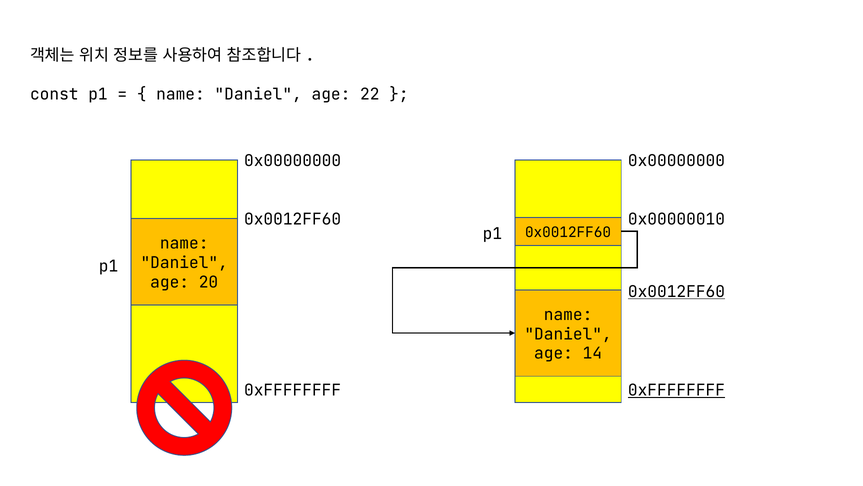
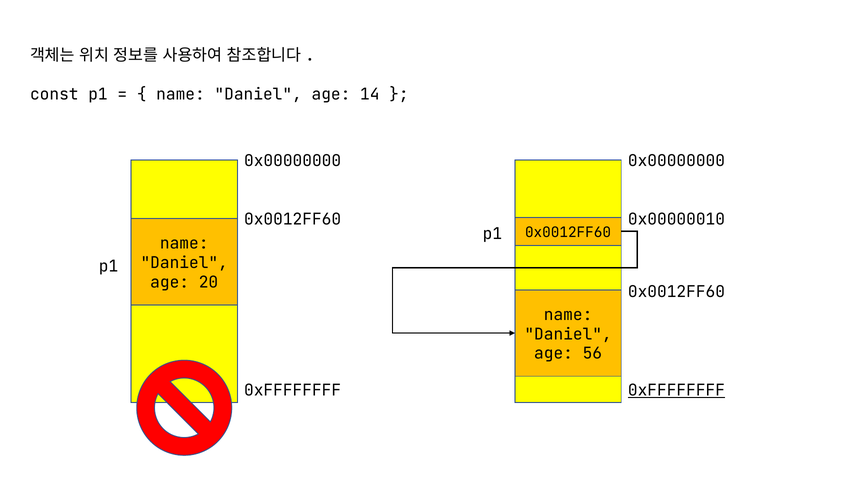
22: 22 -> 14
0x0012FF60 at (676, 291) underline: present -> none
14: 14 -> 56
